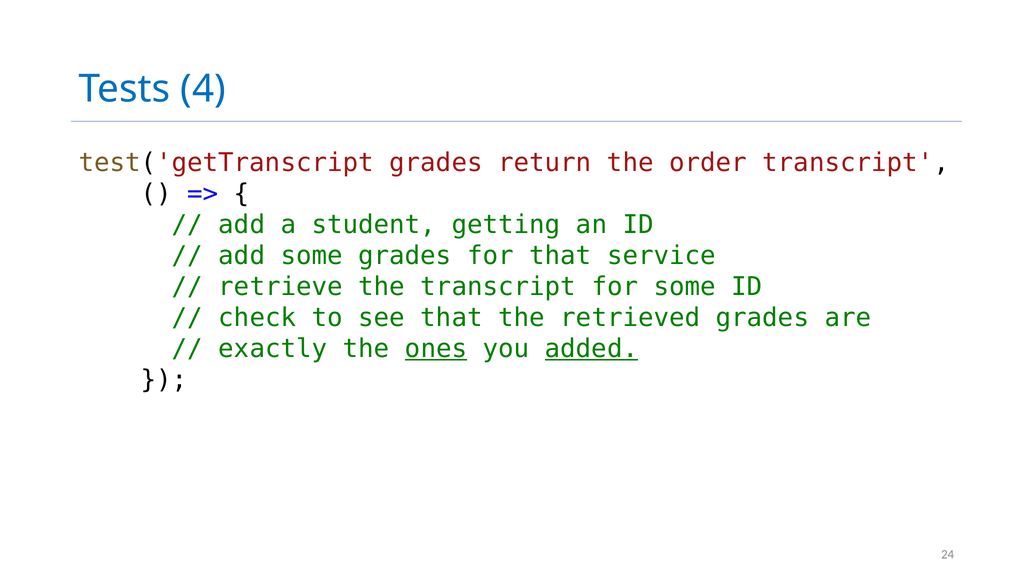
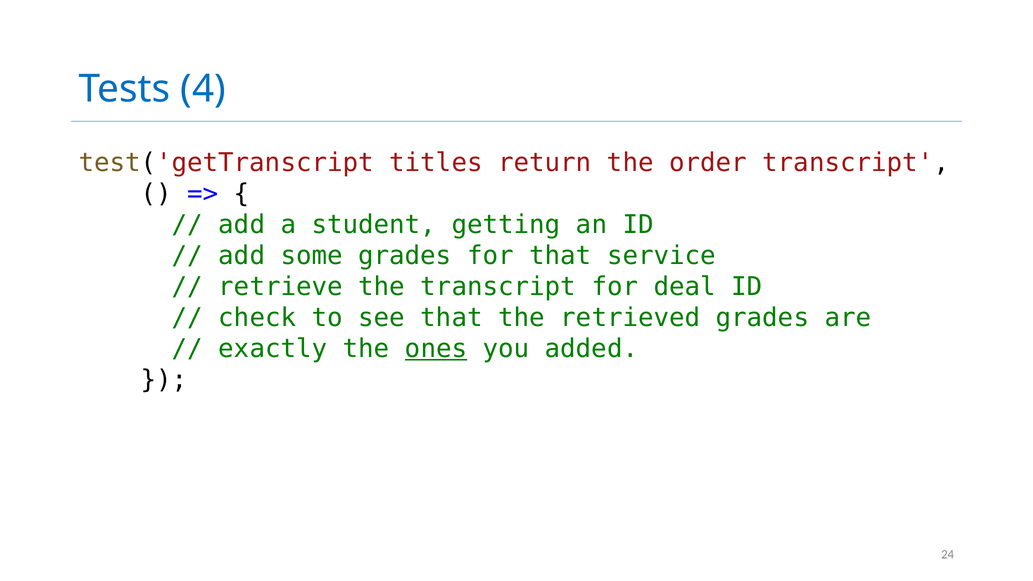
test('getTranscript grades: grades -> titles
for some: some -> deal
added underline: present -> none
